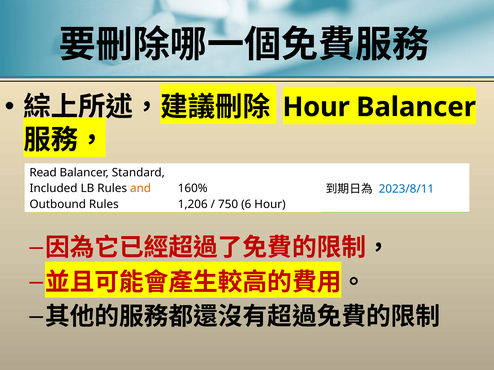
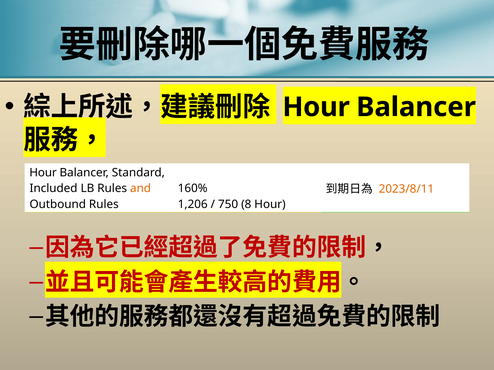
Read at (43, 173): Read -> Hour
2023/8/11 colour: blue -> orange
6: 6 -> 8
